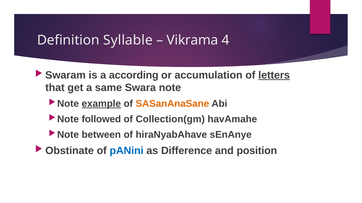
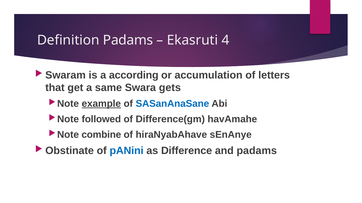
Definition Syllable: Syllable -> Padams
Vikrama: Vikrama -> Ekasruti
letters underline: present -> none
note: note -> gets
SASanAnaSane colour: orange -> blue
Collection(gm: Collection(gm -> Difference(gm
between: between -> combine
and position: position -> padams
